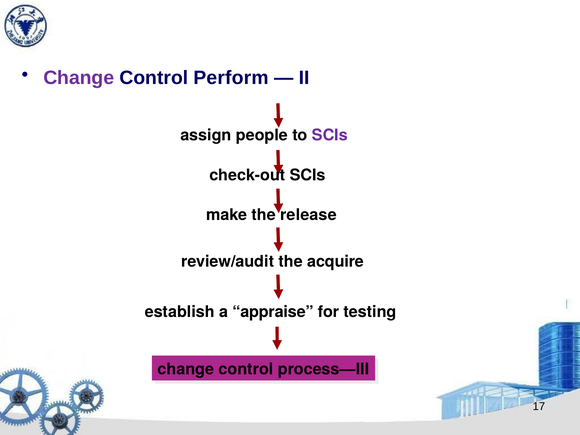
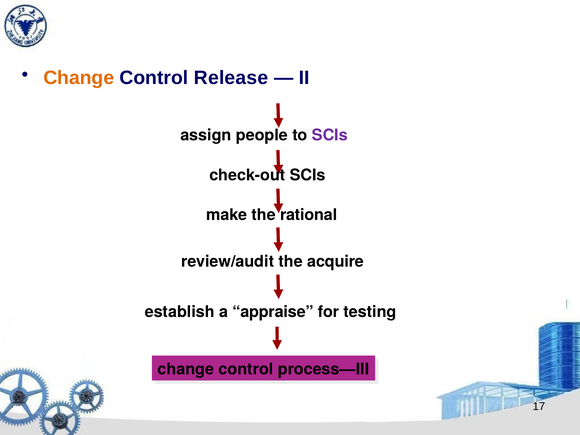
Change at (79, 78) colour: purple -> orange
Perform: Perform -> Release
release: release -> rational
